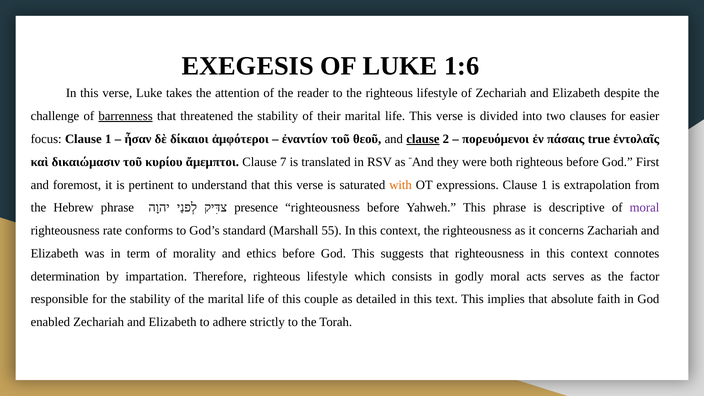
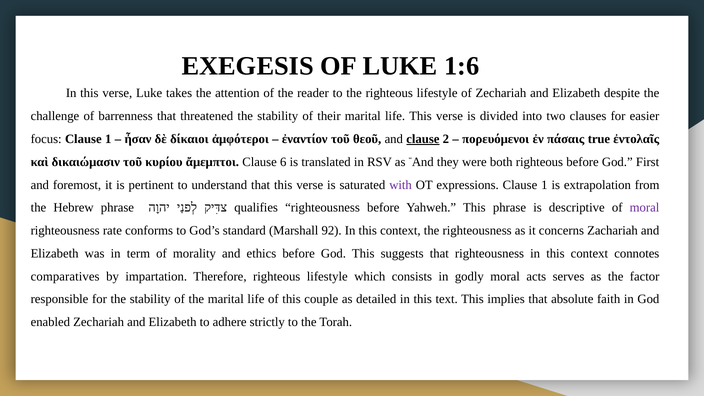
barrenness underline: present -> none
7: 7 -> 6
with colour: orange -> purple
presence: presence -> qualifies
55: 55 -> 92
determination: determination -> comparatives
